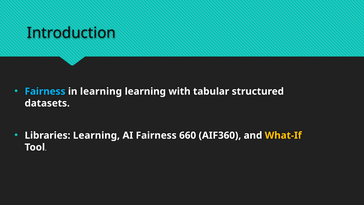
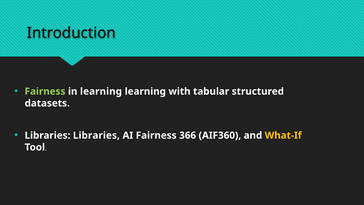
Fairness at (45, 91) colour: light blue -> light green
Libraries Learning: Learning -> Libraries
660: 660 -> 366
